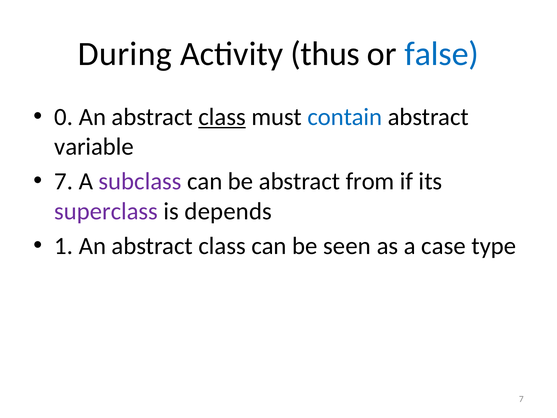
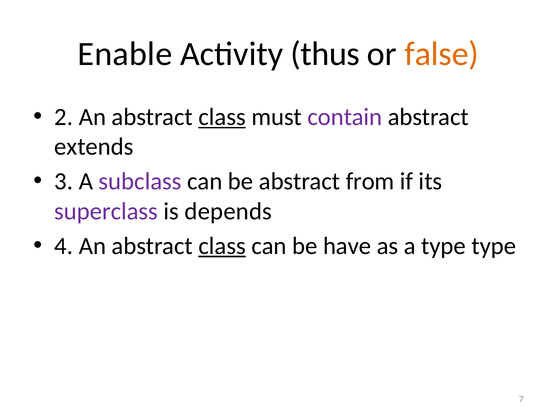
During: During -> Enable
false colour: blue -> orange
0: 0 -> 2
contain colour: blue -> purple
variable: variable -> extends
7 at (64, 181): 7 -> 3
1: 1 -> 4
class at (222, 246) underline: none -> present
seen: seen -> have
a case: case -> type
